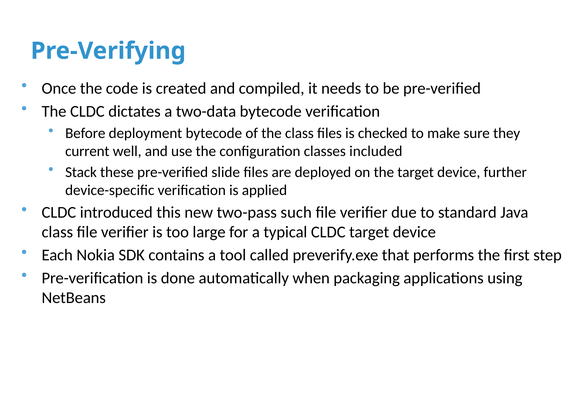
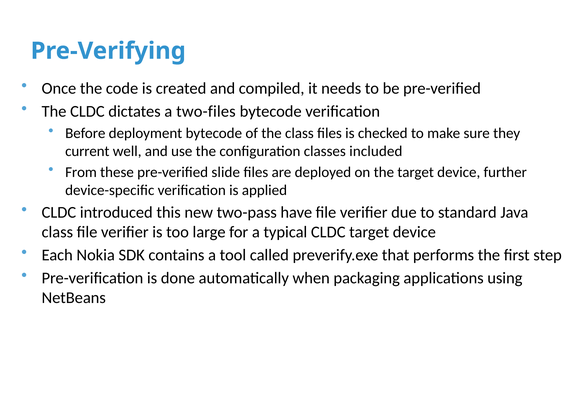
two-data: two-data -> two-files
Stack: Stack -> From
such: such -> have
